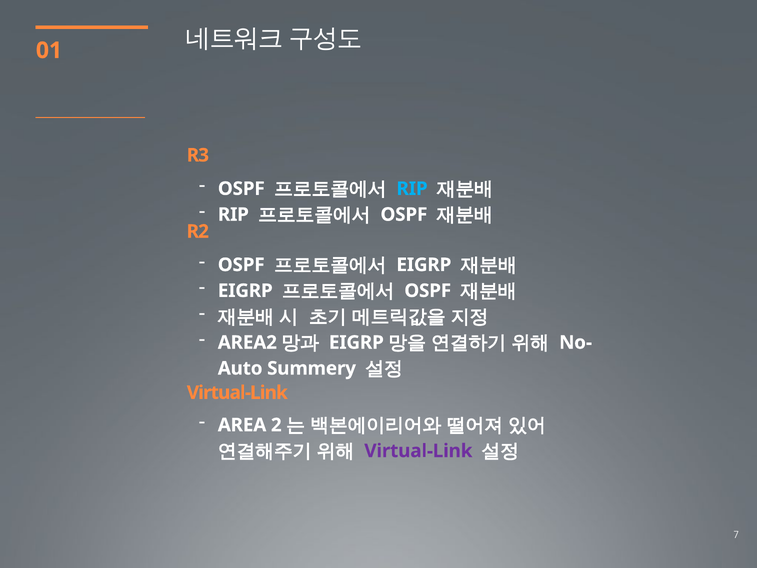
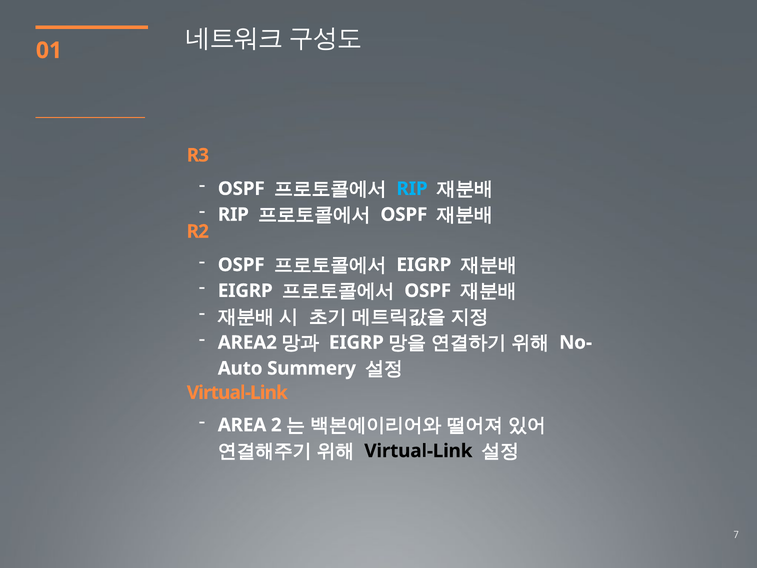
Virtual-Link at (418, 451) colour: purple -> black
